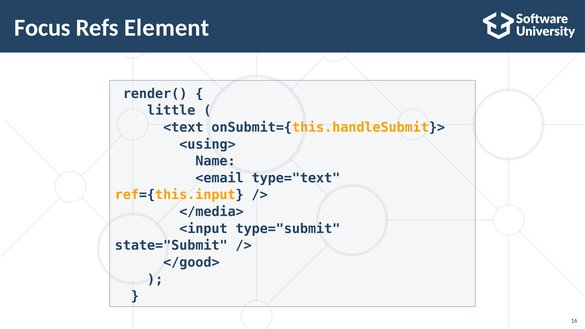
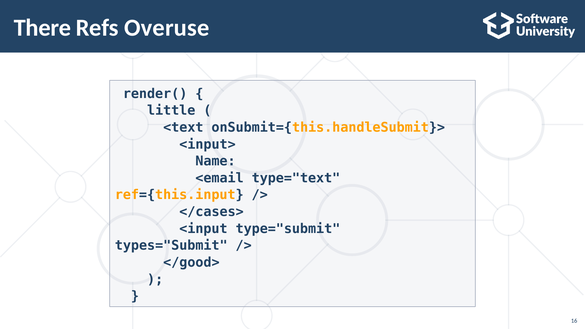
Focus: Focus -> There
Element: Element -> Overuse
<using>: <using> -> <input>
</media>: </media> -> </cases>
state="Submit: state="Submit -> types="Submit
